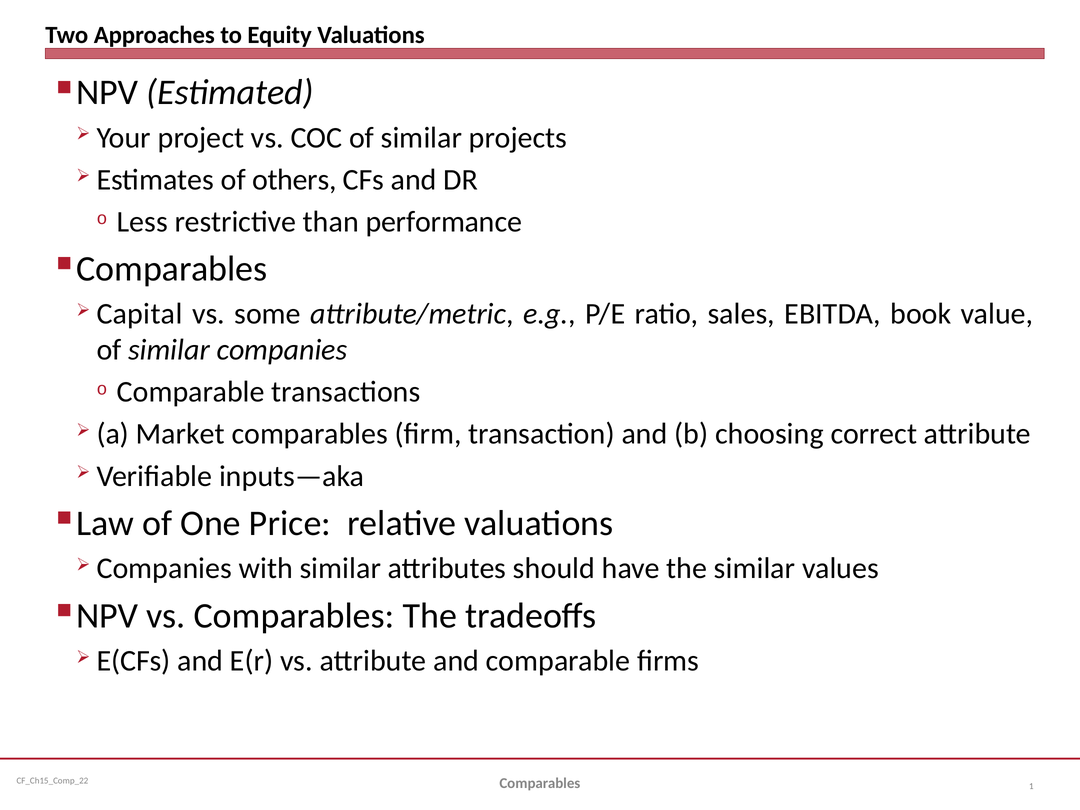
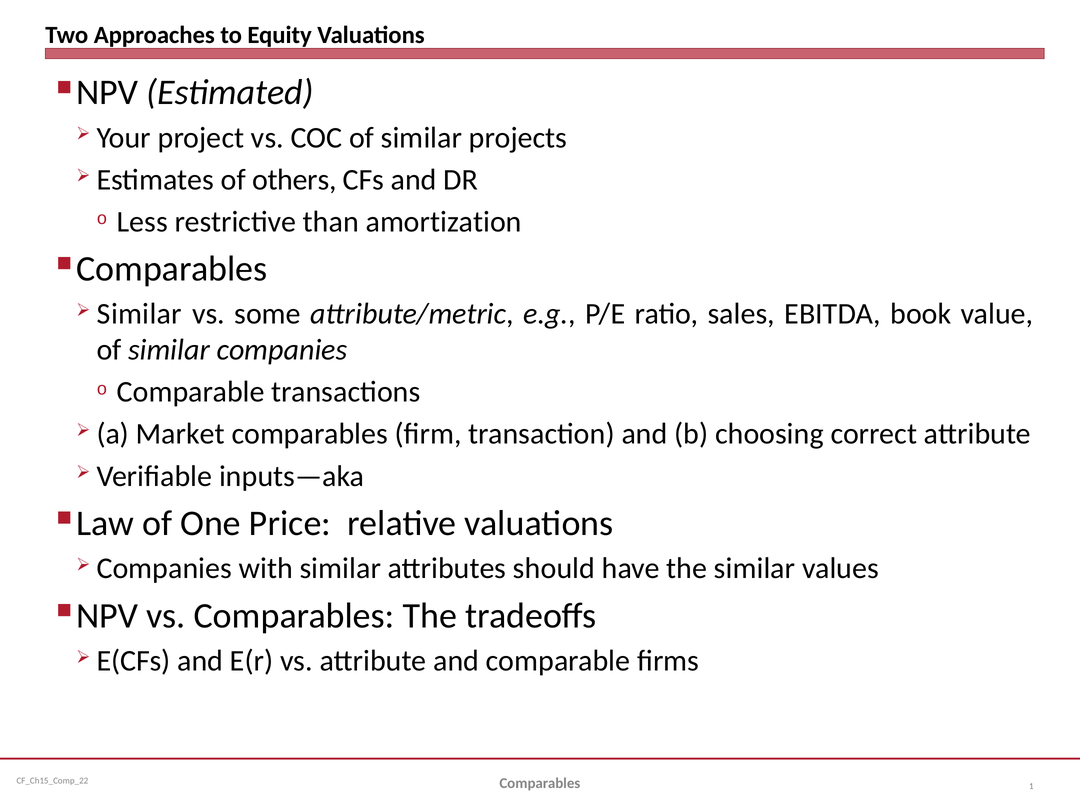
performance: performance -> amortization
Capital at (139, 314): Capital -> Similar
